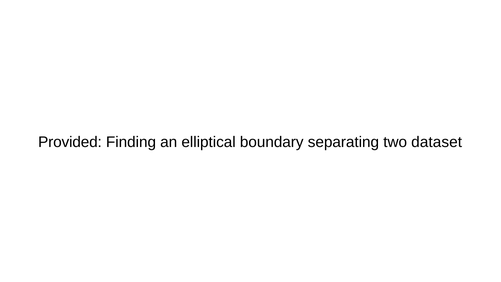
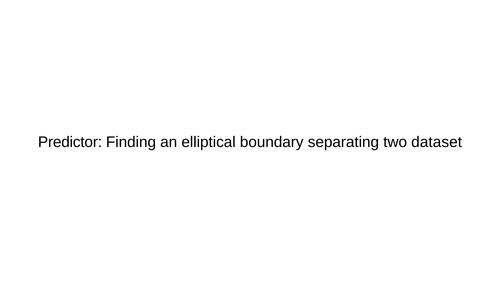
Provided: Provided -> Predictor
